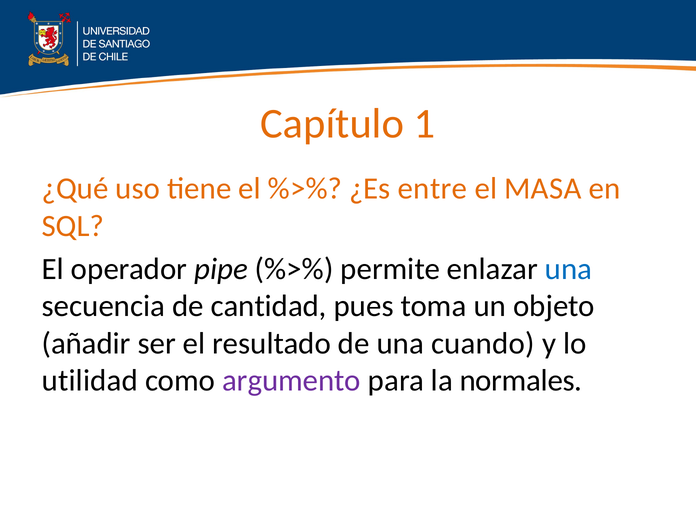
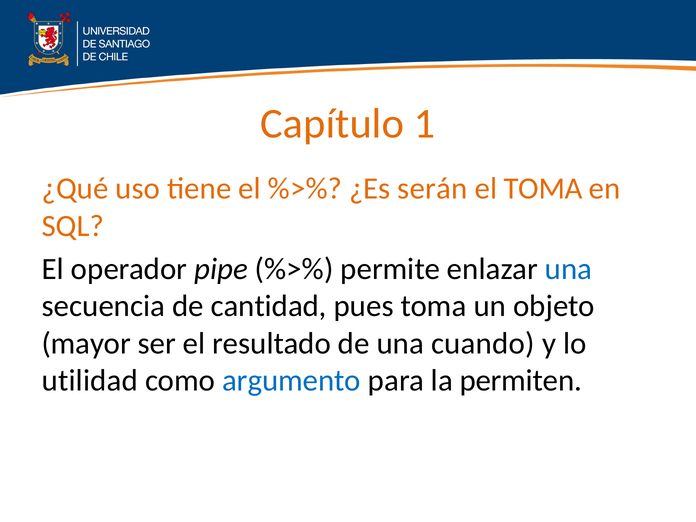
entre: entre -> serán
el MASA: MASA -> TOMA
añadir: añadir -> mayor
argumento colour: purple -> blue
normales: normales -> permiten
